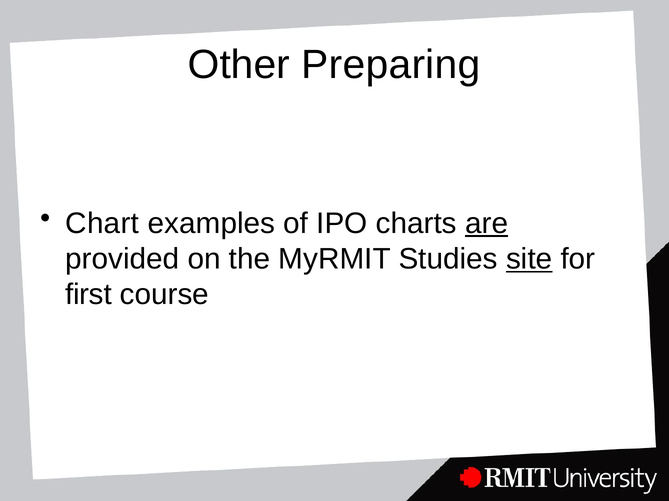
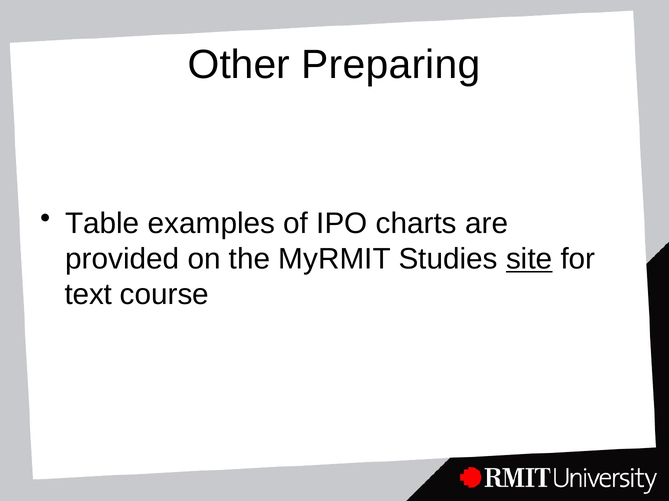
Chart: Chart -> Table
are underline: present -> none
first: first -> text
